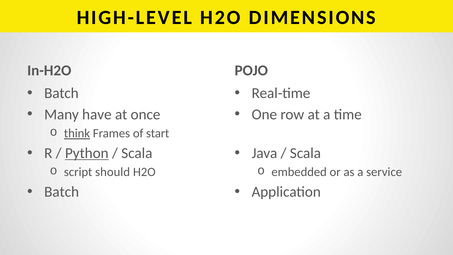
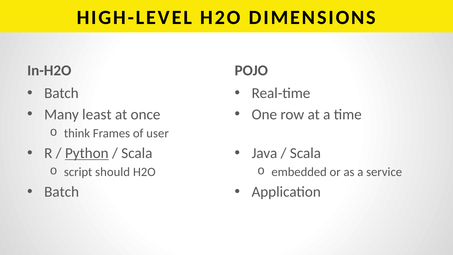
have: have -> least
think underline: present -> none
start: start -> user
